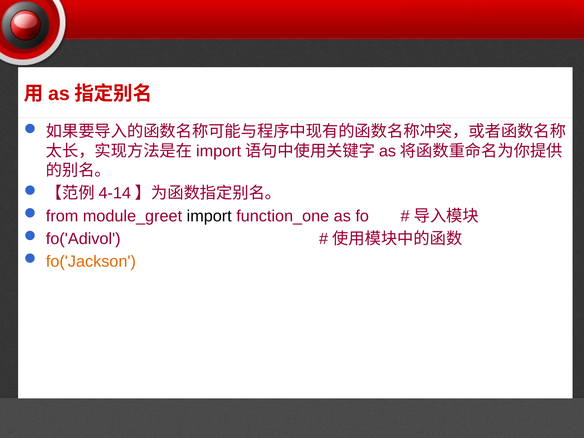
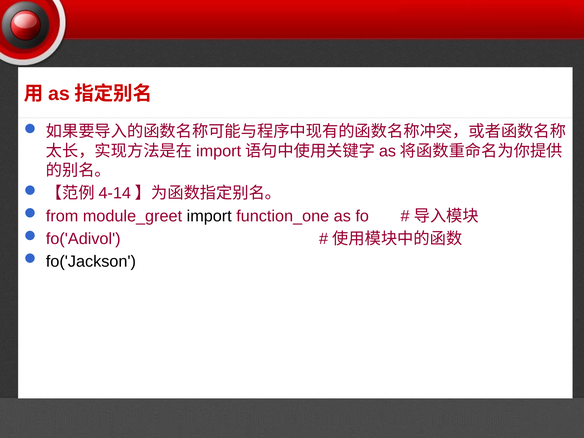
fo('Jackson colour: orange -> black
